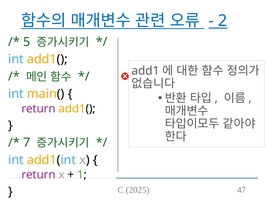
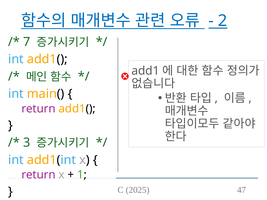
5: 5 -> 7
7: 7 -> 3
